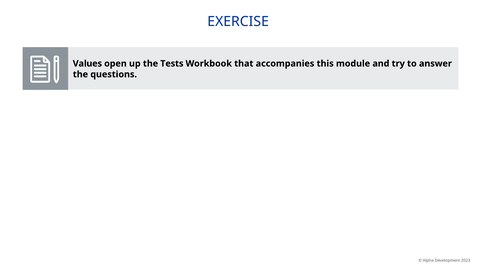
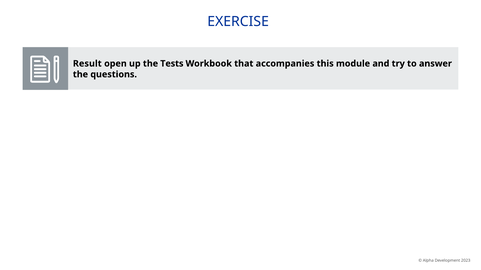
Values: Values -> Result
